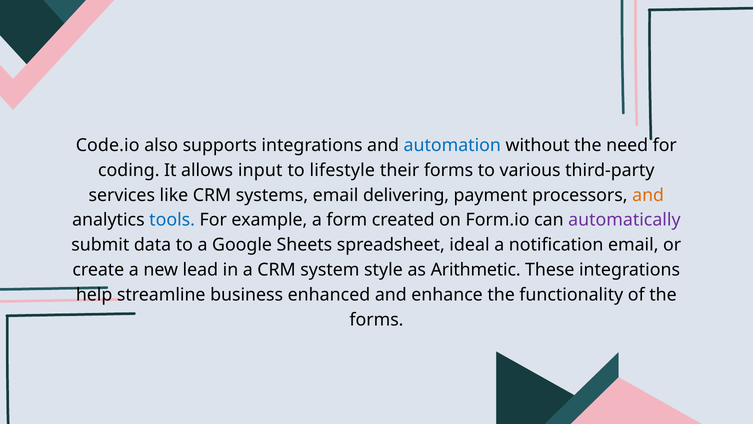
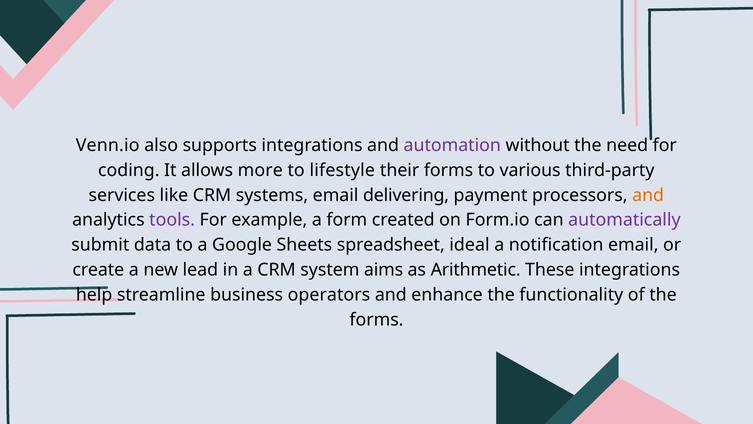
Code.io: Code.io -> Venn.io
automation colour: blue -> purple
input: input -> more
tools colour: blue -> purple
style: style -> aims
enhanced: enhanced -> operators
